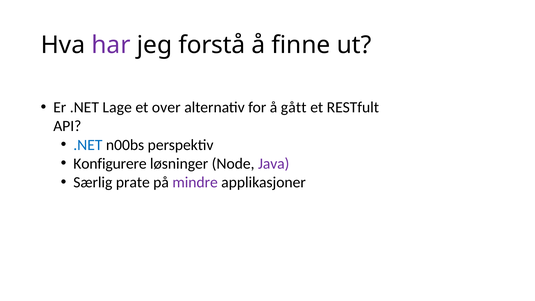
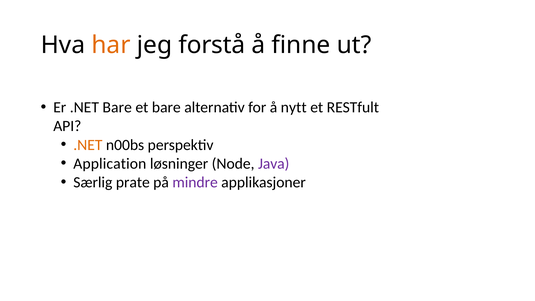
har colour: purple -> orange
.NET Lage: Lage -> Bare
et over: over -> bare
gått: gått -> nytt
.NET at (88, 145) colour: blue -> orange
Konfigurere: Konfigurere -> Application
